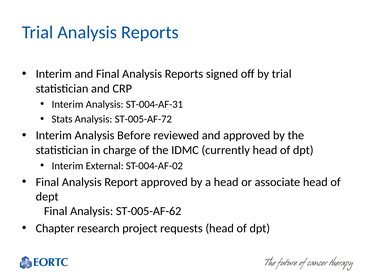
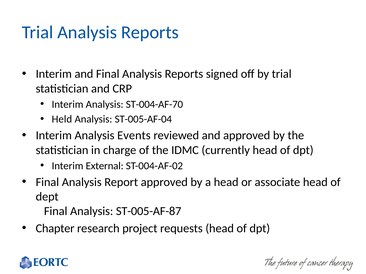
ST-004-AF-31: ST-004-AF-31 -> ST-004-AF-70
Stats: Stats -> Held
ST-005-AF-72: ST-005-AF-72 -> ST-005-AF-04
Before: Before -> Events
ST-005-AF-62: ST-005-AF-62 -> ST-005-AF-87
